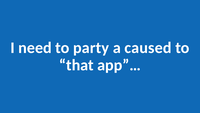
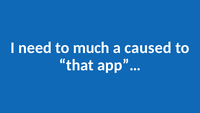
party: party -> much
